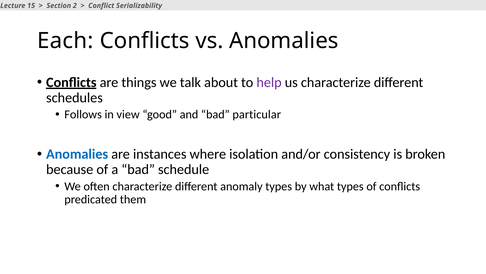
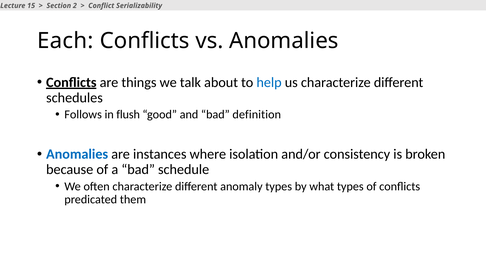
help colour: purple -> blue
view: view -> flush
particular: particular -> definition
